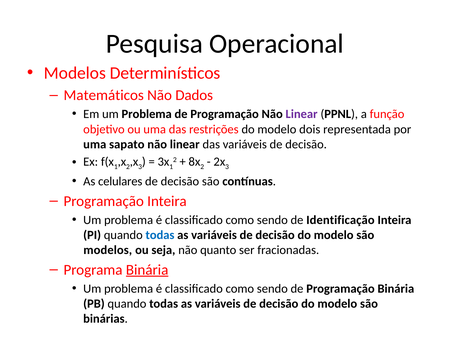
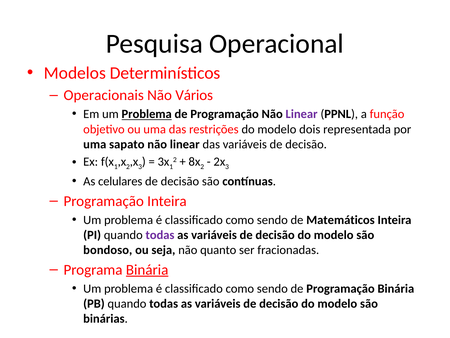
Matemáticos: Matemáticos -> Operacionais
Dados: Dados -> Vários
Problema at (147, 114) underline: none -> present
Identificação: Identificação -> Matemáticos
todas at (160, 235) colour: blue -> purple
modelos at (108, 250): modelos -> bondoso
